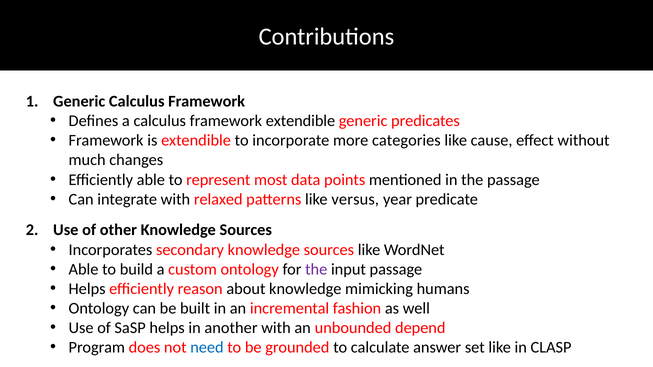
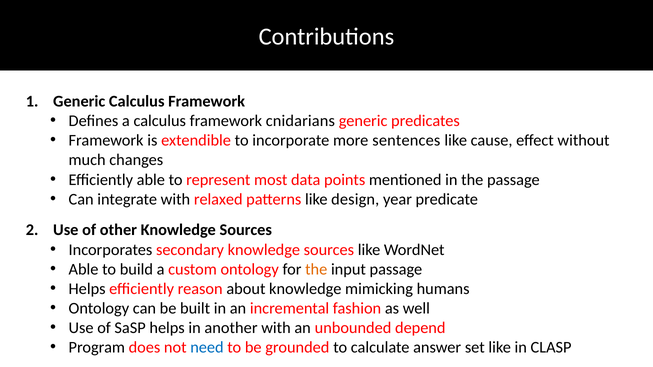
framework extendible: extendible -> cnidarians
categories: categories -> sentences
versus: versus -> design
the at (316, 269) colour: purple -> orange
